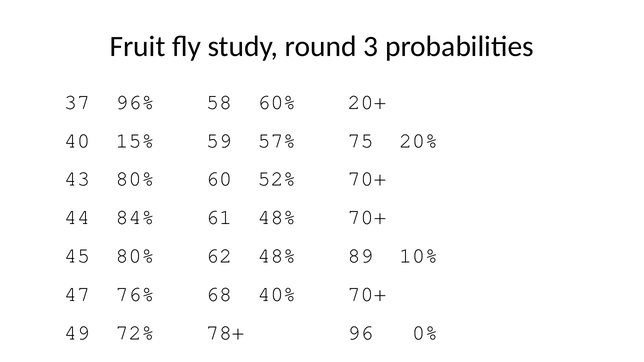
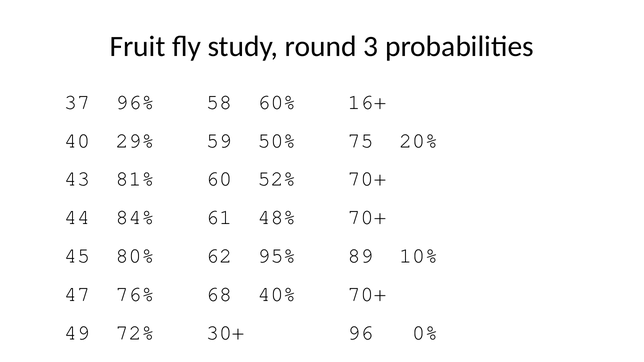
20+: 20+ -> 16+
15%: 15% -> 29%
57%: 57% -> 50%
43 80%: 80% -> 81%
62 48%: 48% -> 95%
78+: 78+ -> 30+
